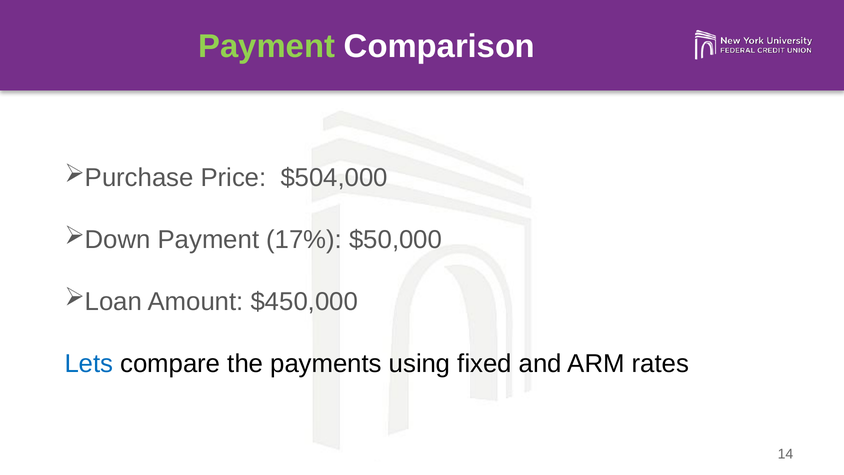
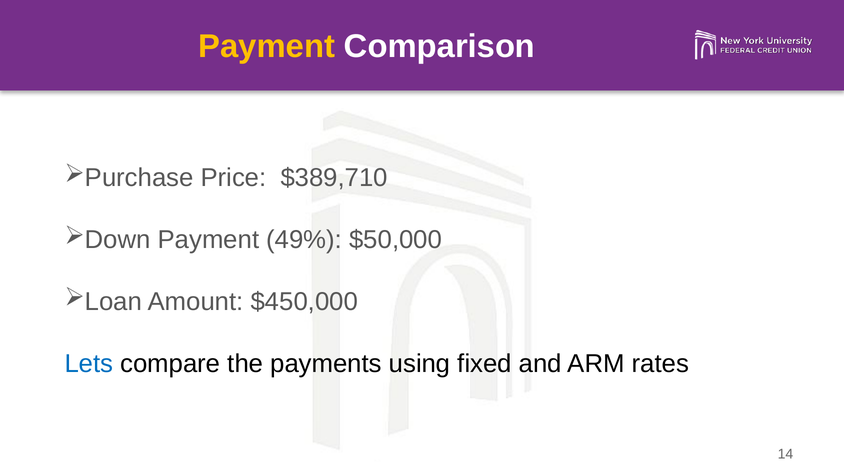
Payment at (267, 46) colour: light green -> yellow
$504,000: $504,000 -> $389,710
17%: 17% -> 49%
